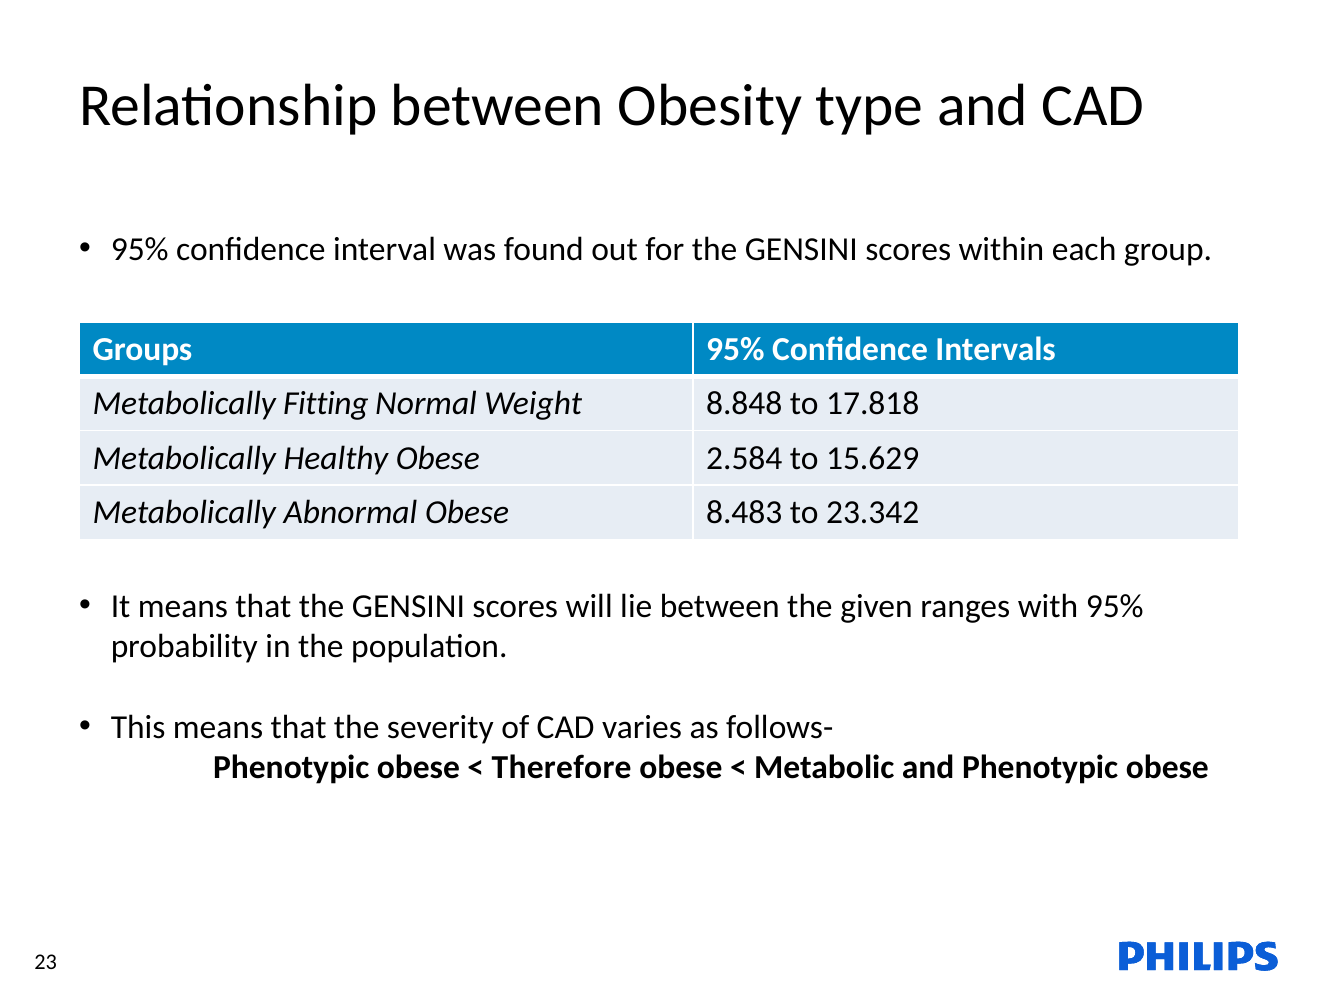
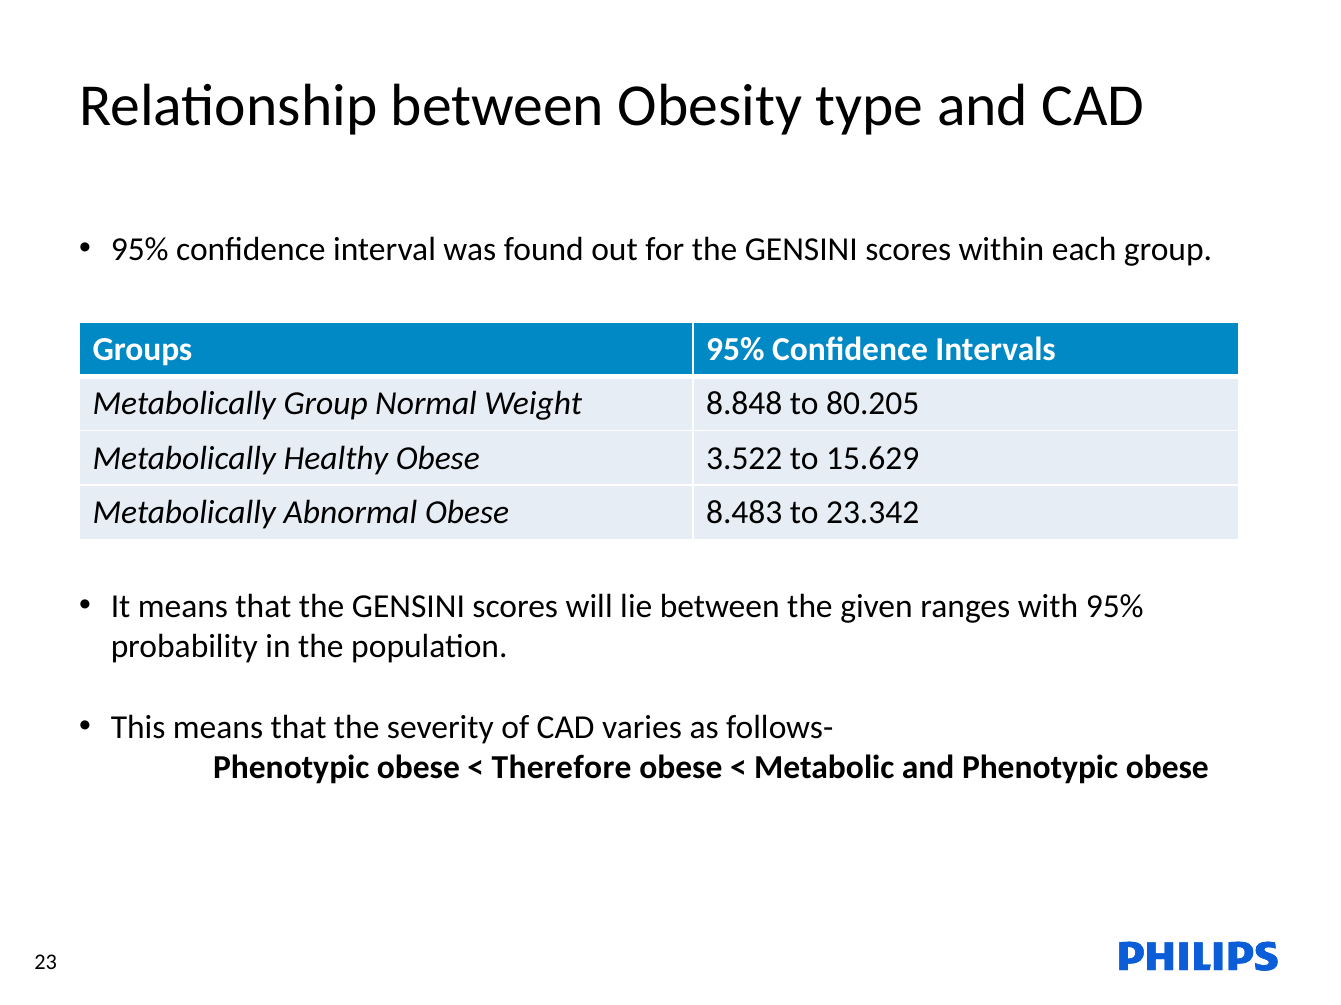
Metabolically Fitting: Fitting -> Group
17.818: 17.818 -> 80.205
2.584: 2.584 -> 3.522
